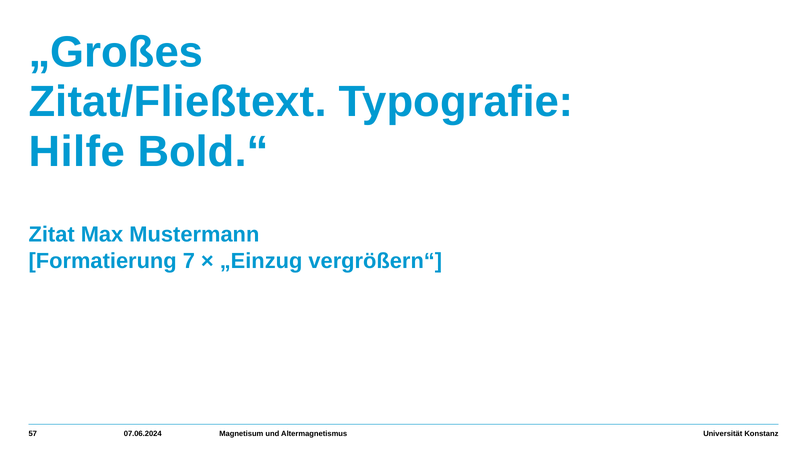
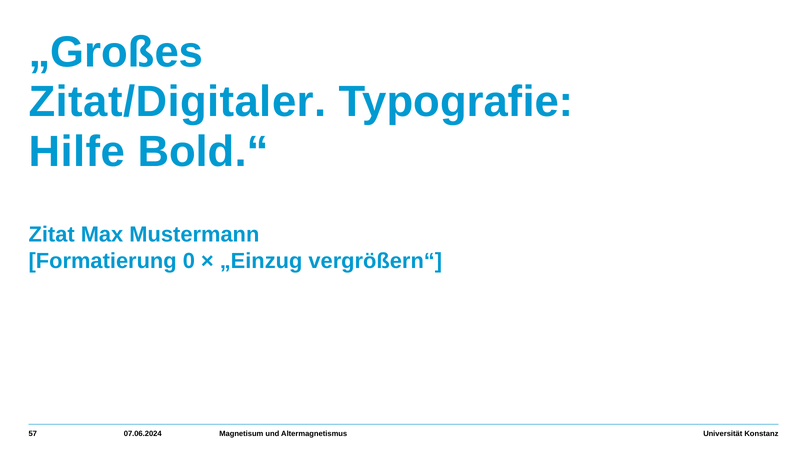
Zitat/Fließtext: Zitat/Fließtext -> Zitat/Digitaler
7: 7 -> 0
